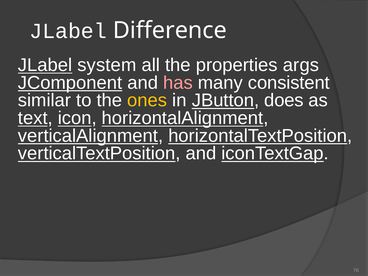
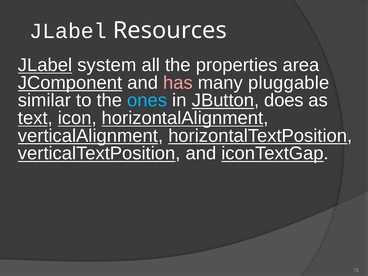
Difference: Difference -> Resources
args: args -> area
consistent: consistent -> pluggable
ones colour: yellow -> light blue
